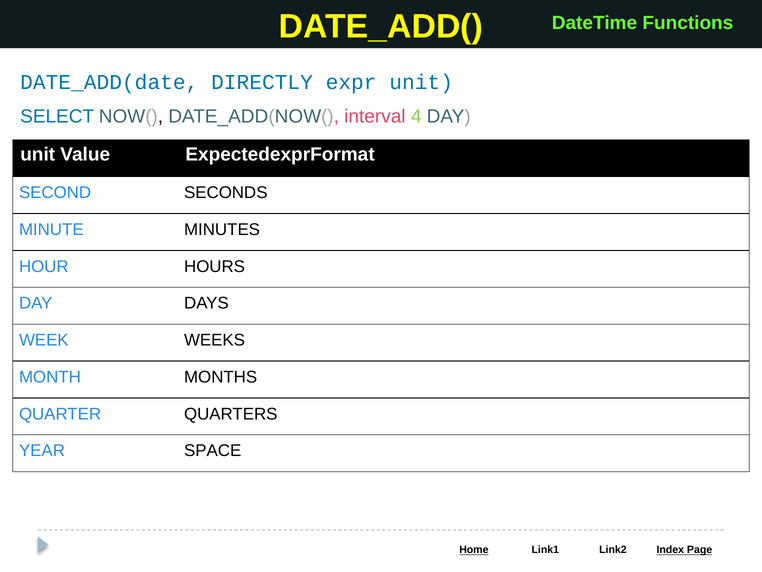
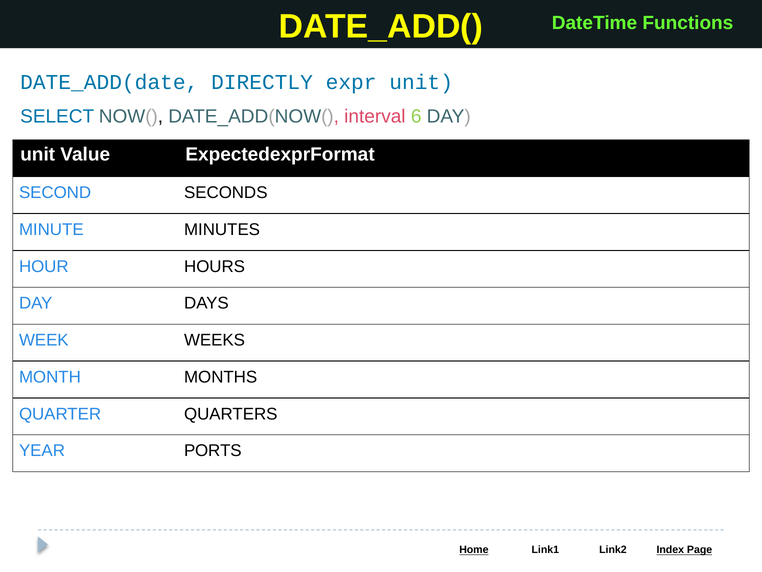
4: 4 -> 6
SPACE: SPACE -> PORTS
